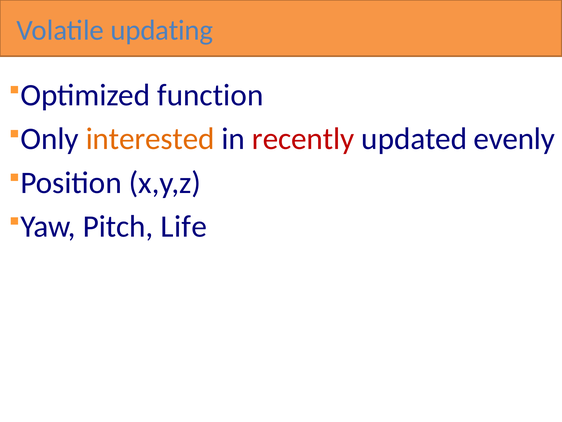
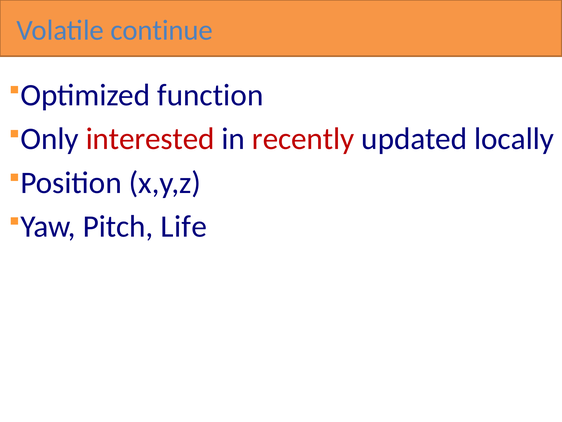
updating: updating -> continue
interested colour: orange -> red
evenly: evenly -> locally
